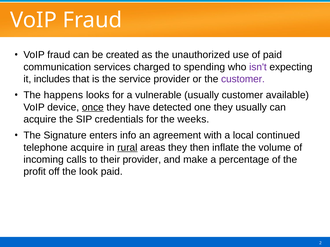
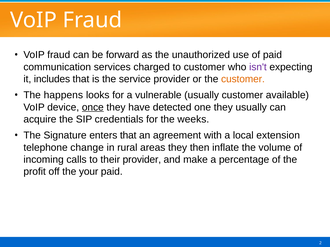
created: created -> forward
to spending: spending -> customer
customer at (243, 79) colour: purple -> orange
enters info: info -> that
continued: continued -> extension
telephone acquire: acquire -> change
rural underline: present -> none
look: look -> your
